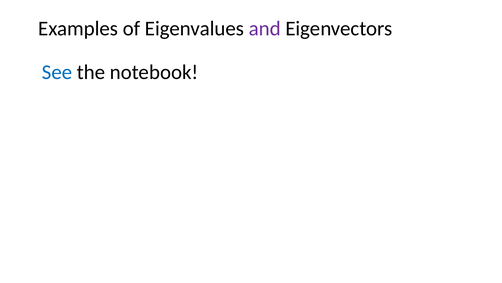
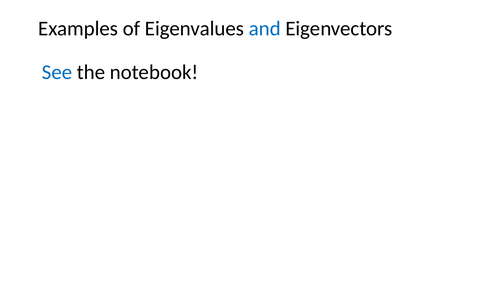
and colour: purple -> blue
